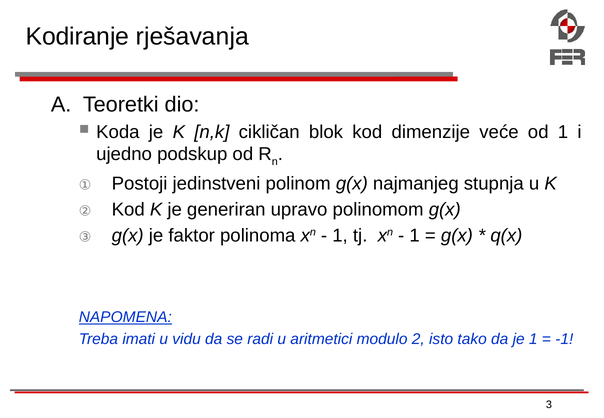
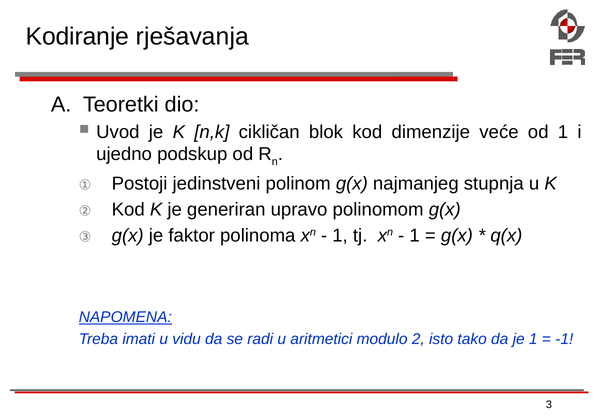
Koda: Koda -> Uvod
